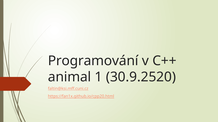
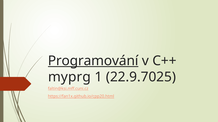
Programování underline: none -> present
animal: animal -> myprg
30.9.2520: 30.9.2520 -> 22.9.7025
